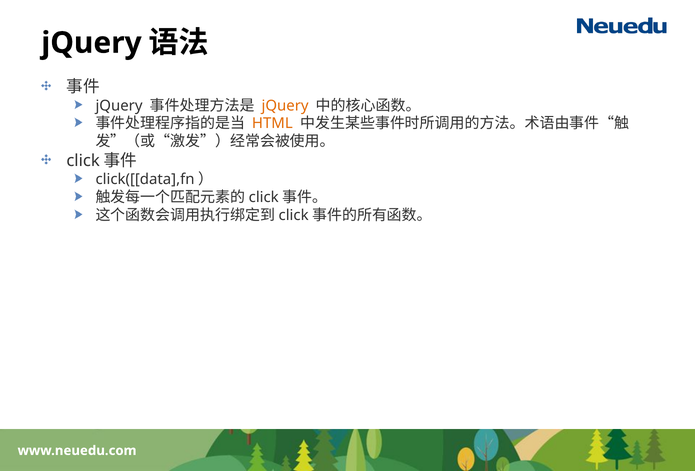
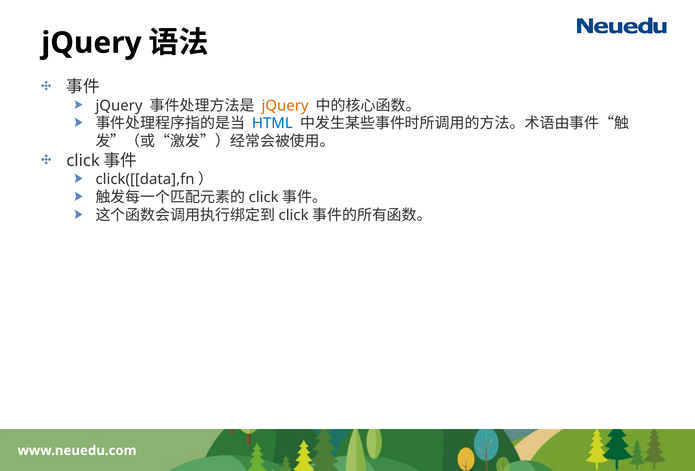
HTML colour: orange -> blue
